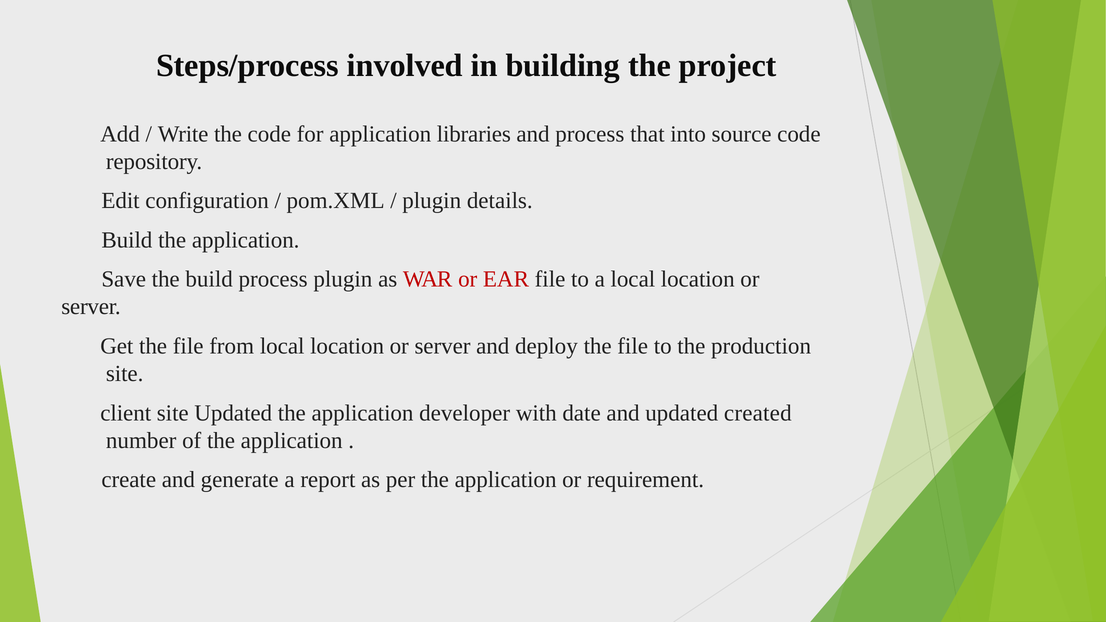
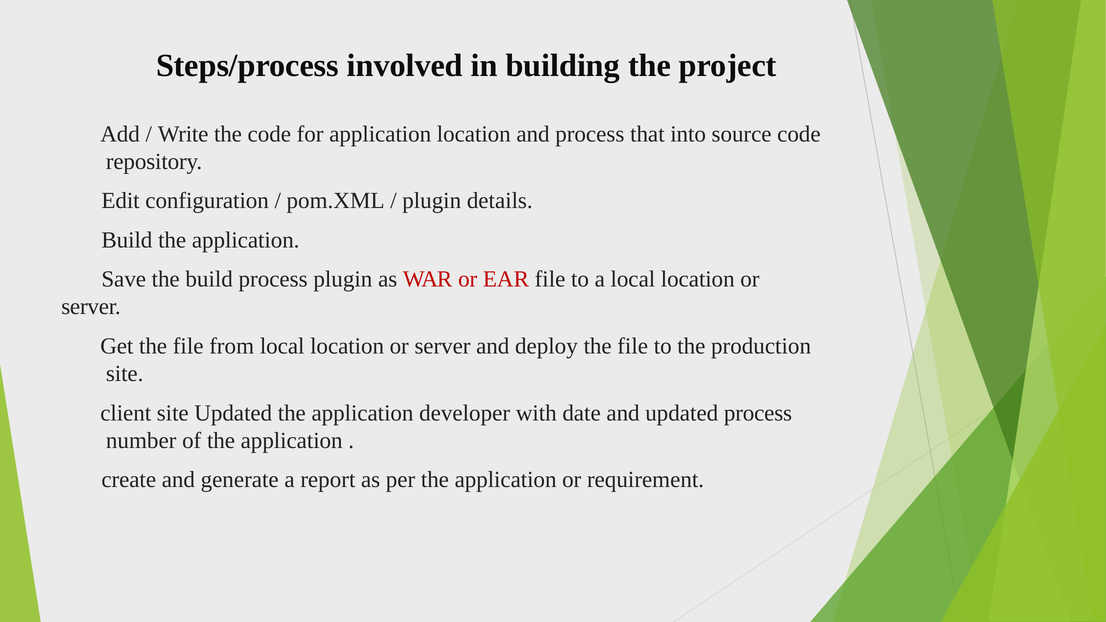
application libraries: libraries -> location
updated created: created -> process
